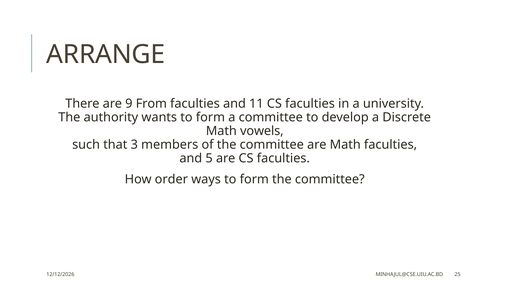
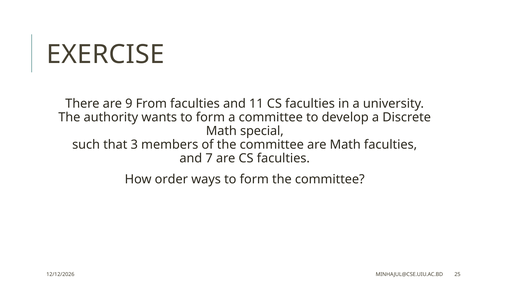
ARRANGE: ARRANGE -> EXERCISE
vowels: vowels -> special
5: 5 -> 7
